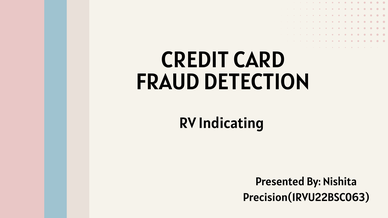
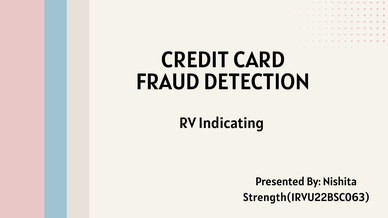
Precision(1RVU22BSC063: Precision(1RVU22BSC063 -> Strength(1RVU22BSC063
